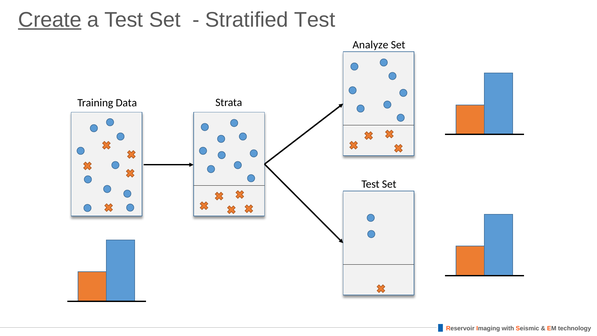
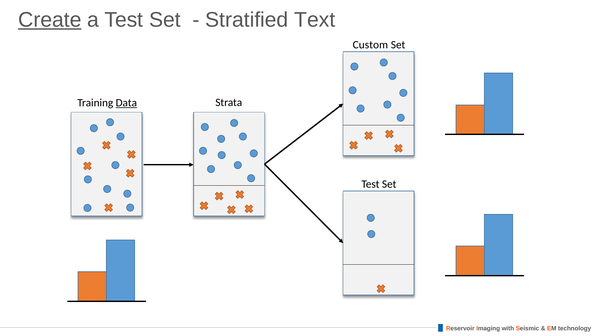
Stratified Test: Test -> Text
Analyze: Analyze -> Custom
Data underline: none -> present
